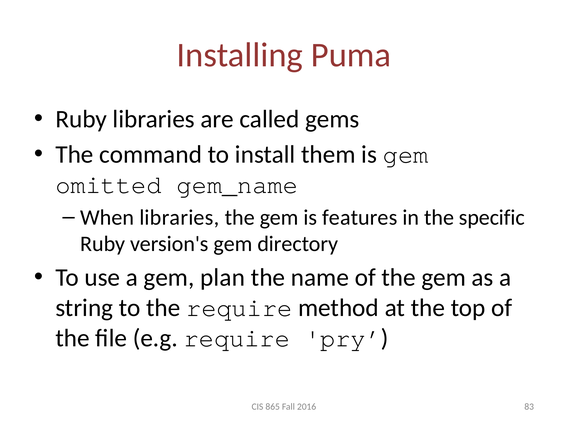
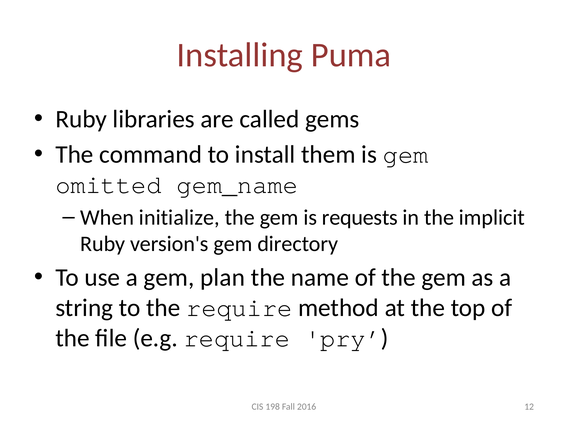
When libraries: libraries -> initialize
features: features -> requests
specific: specific -> implicit
865: 865 -> 198
83: 83 -> 12
